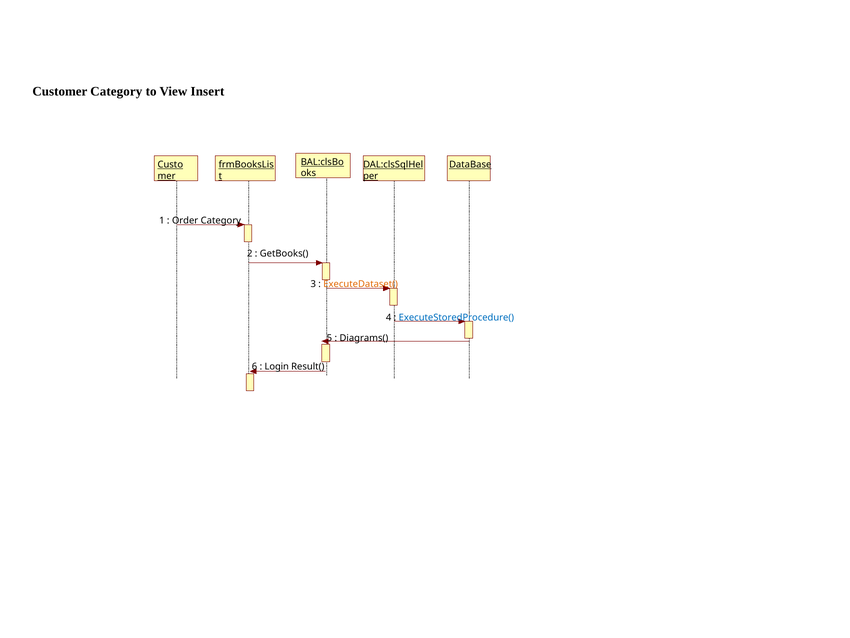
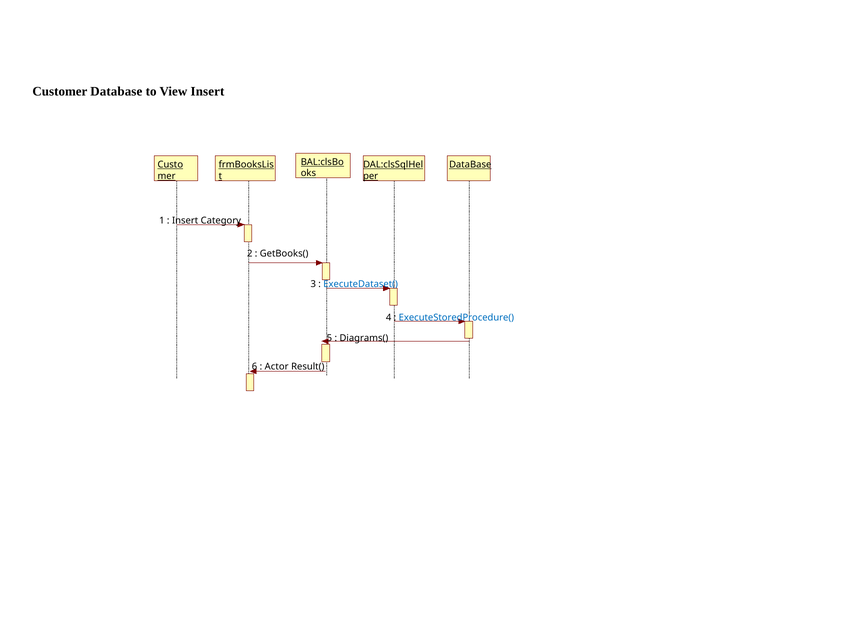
Customer Category: Category -> Database
Order at (185, 220): Order -> Insert
ExecuteDataset( colour: orange -> blue
Login: Login -> Actor
